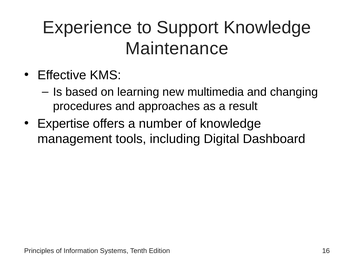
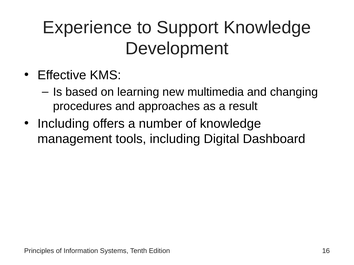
Maintenance: Maintenance -> Development
Expertise at (63, 124): Expertise -> Including
